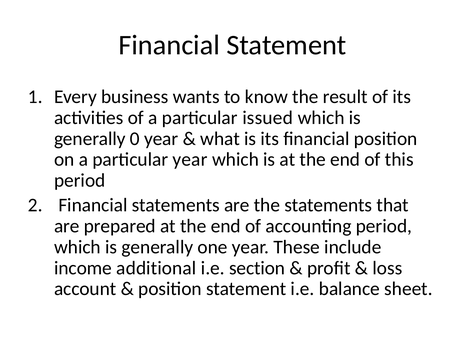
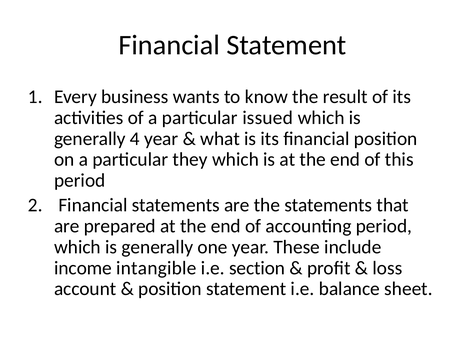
0: 0 -> 4
particular year: year -> they
additional: additional -> intangible
